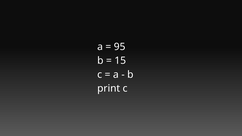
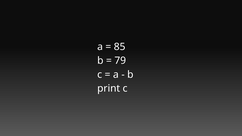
95: 95 -> 85
15: 15 -> 79
